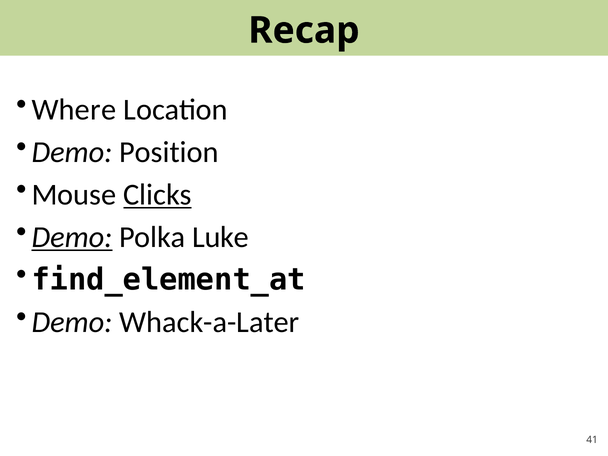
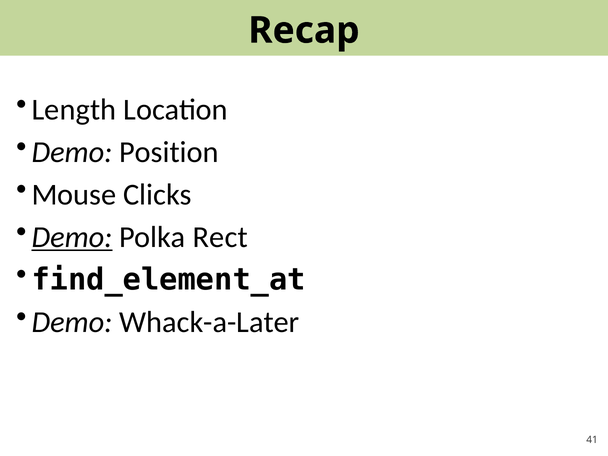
Where: Where -> Length
Clicks underline: present -> none
Luke: Luke -> Rect
